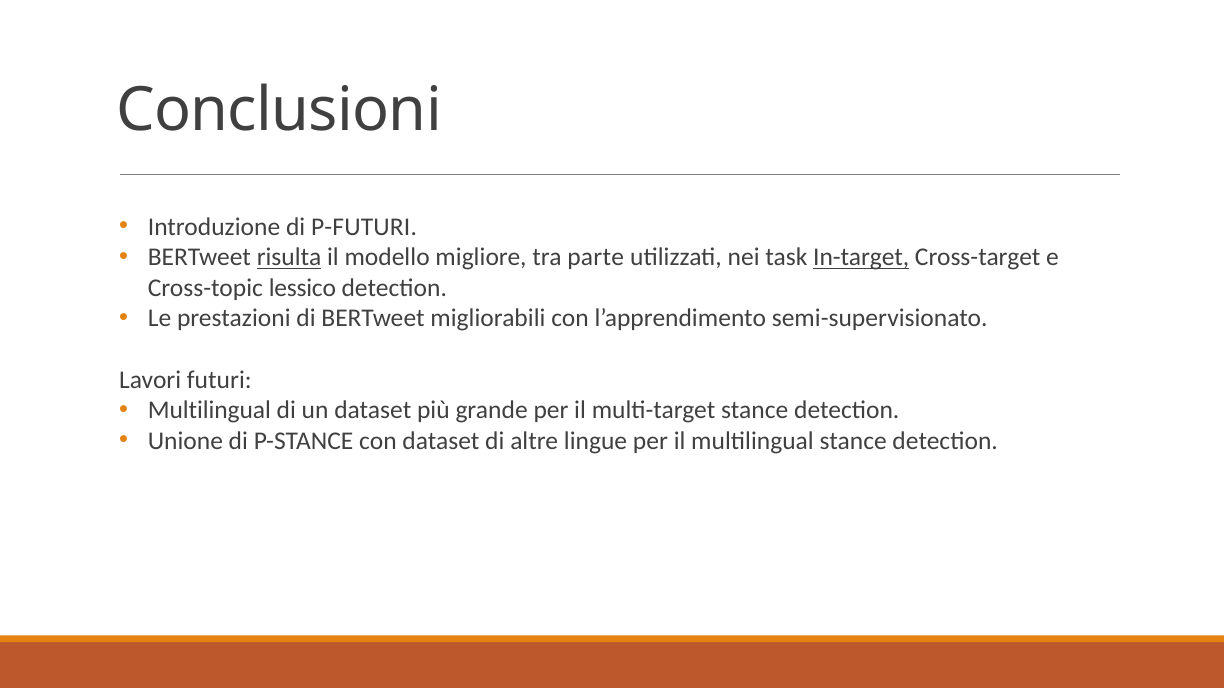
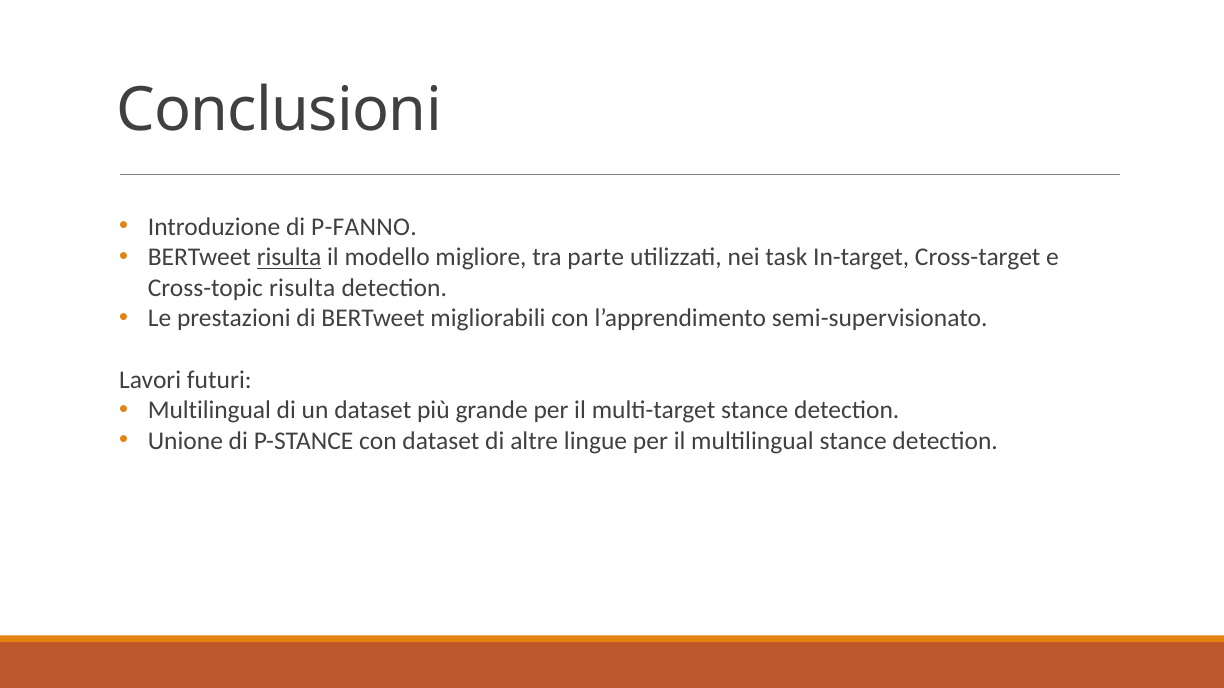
P-FUTURI: P-FUTURI -> P-FANNO
In-target underline: present -> none
Cross-topic lessico: lessico -> risulta
